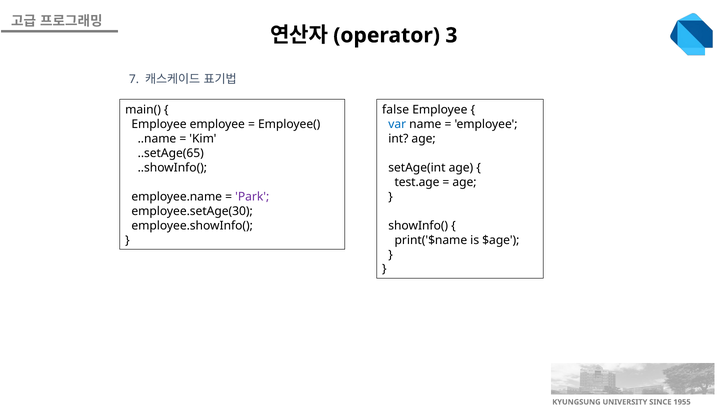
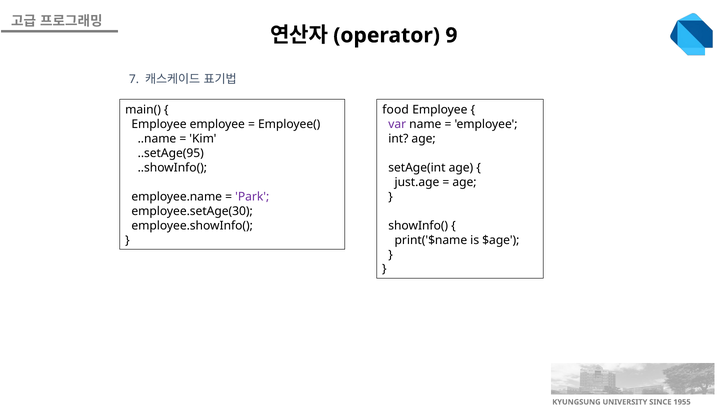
3: 3 -> 9
false: false -> food
var colour: blue -> purple
..setAge(65: ..setAge(65 -> ..setAge(95
test.age: test.age -> just.age
